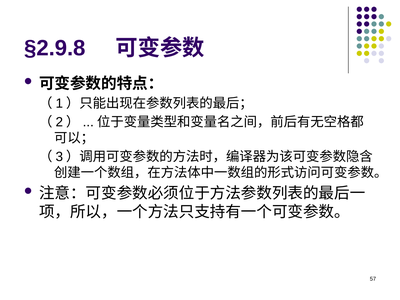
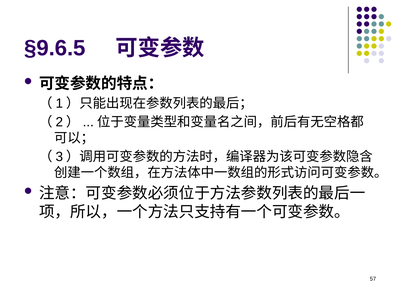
§2.9.8: §2.9.8 -> §9.6.5
